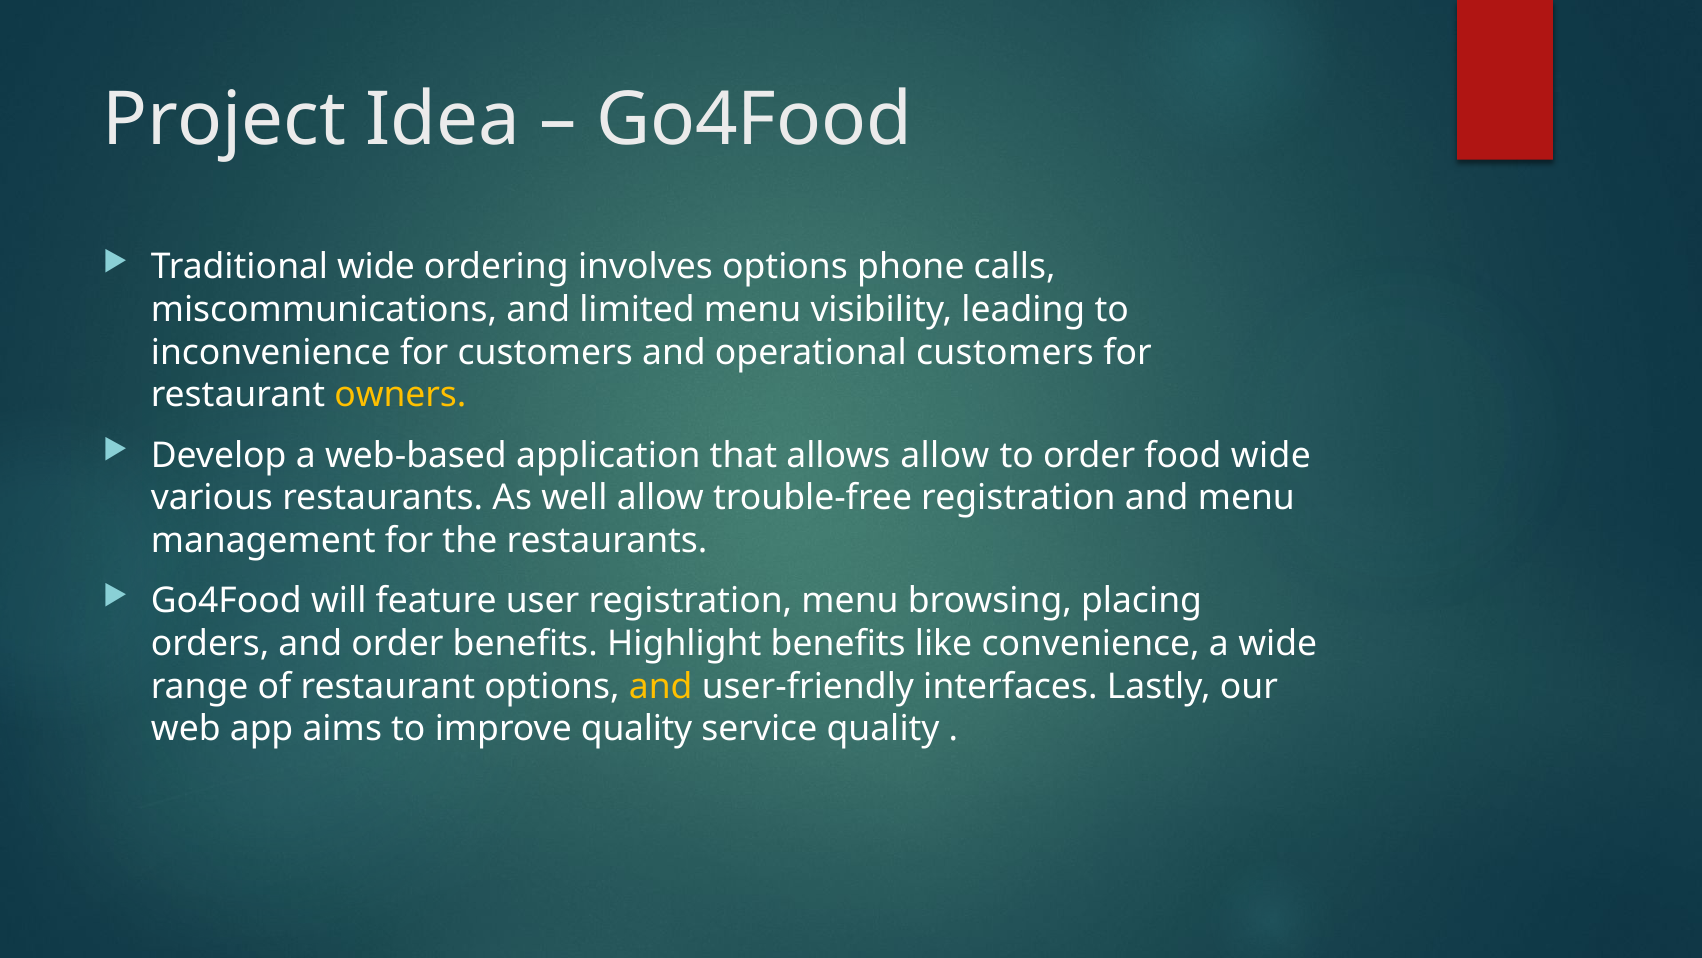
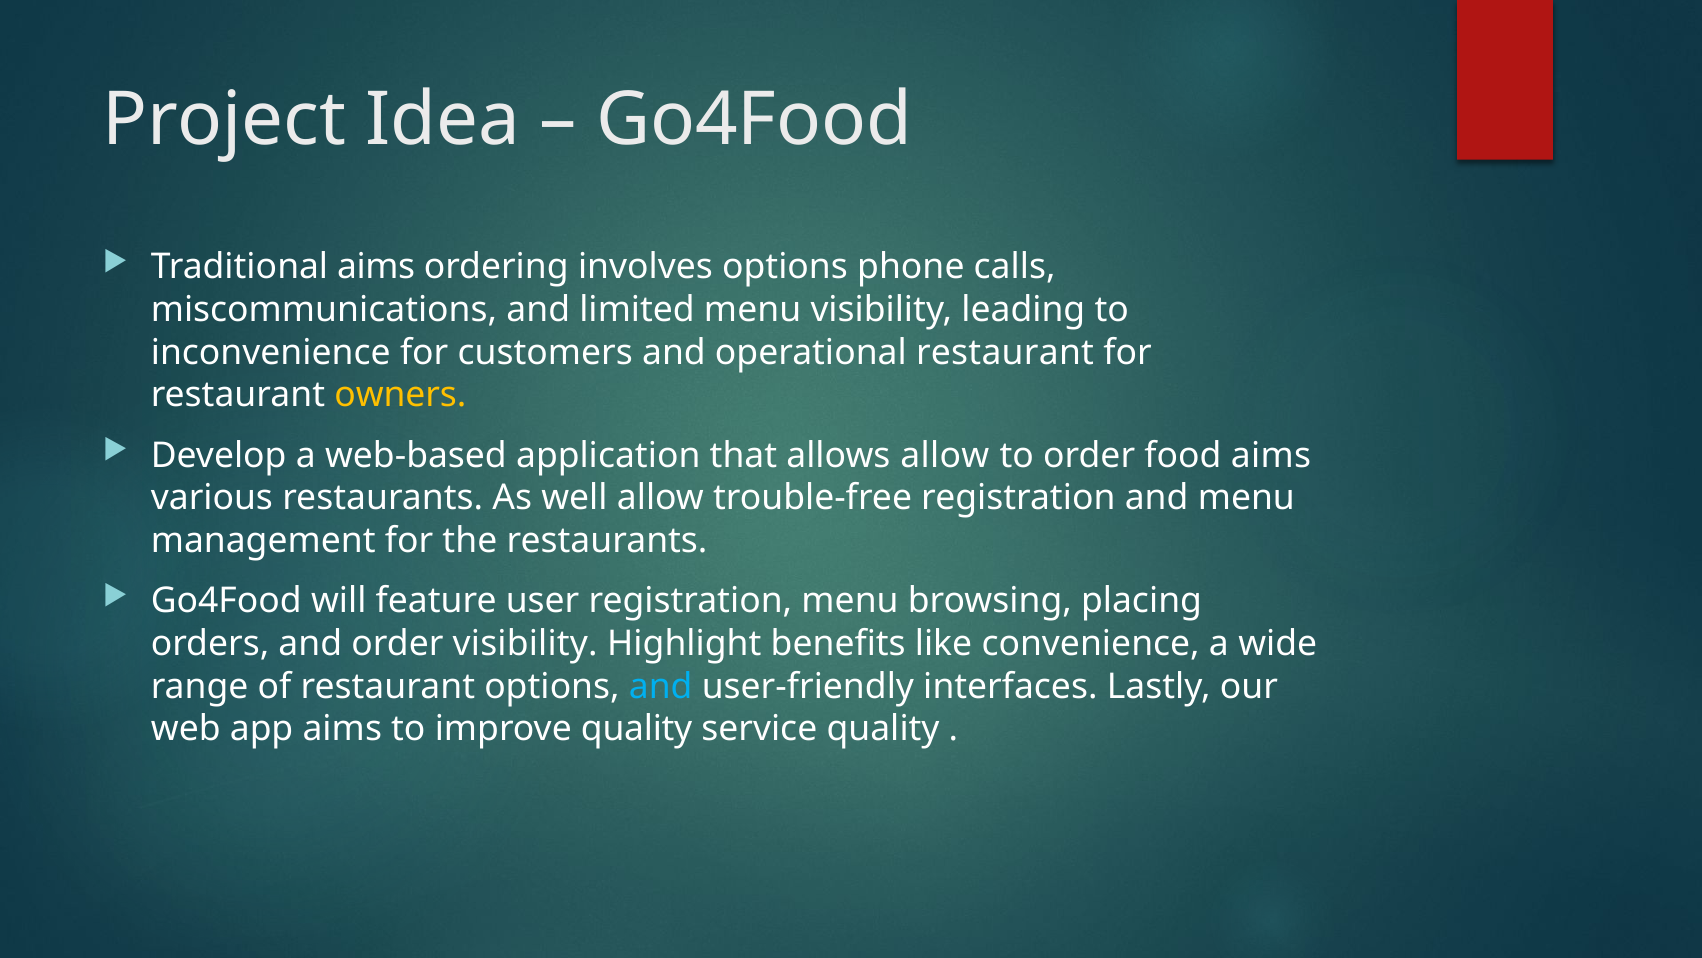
Traditional wide: wide -> aims
operational customers: customers -> restaurant
food wide: wide -> aims
order benefits: benefits -> visibility
and at (661, 686) colour: yellow -> light blue
